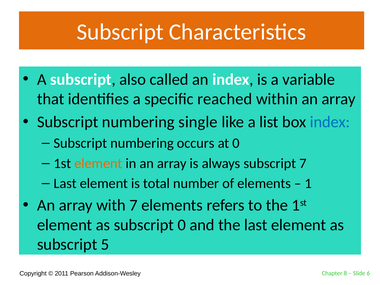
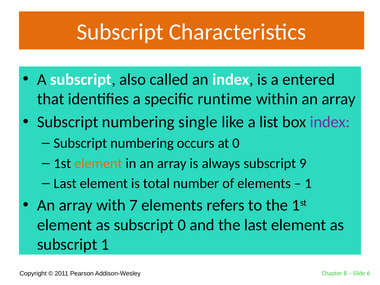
variable: variable -> entered
reached: reached -> runtime
index at (330, 122) colour: blue -> purple
subscript 7: 7 -> 9
subscript 5: 5 -> 1
